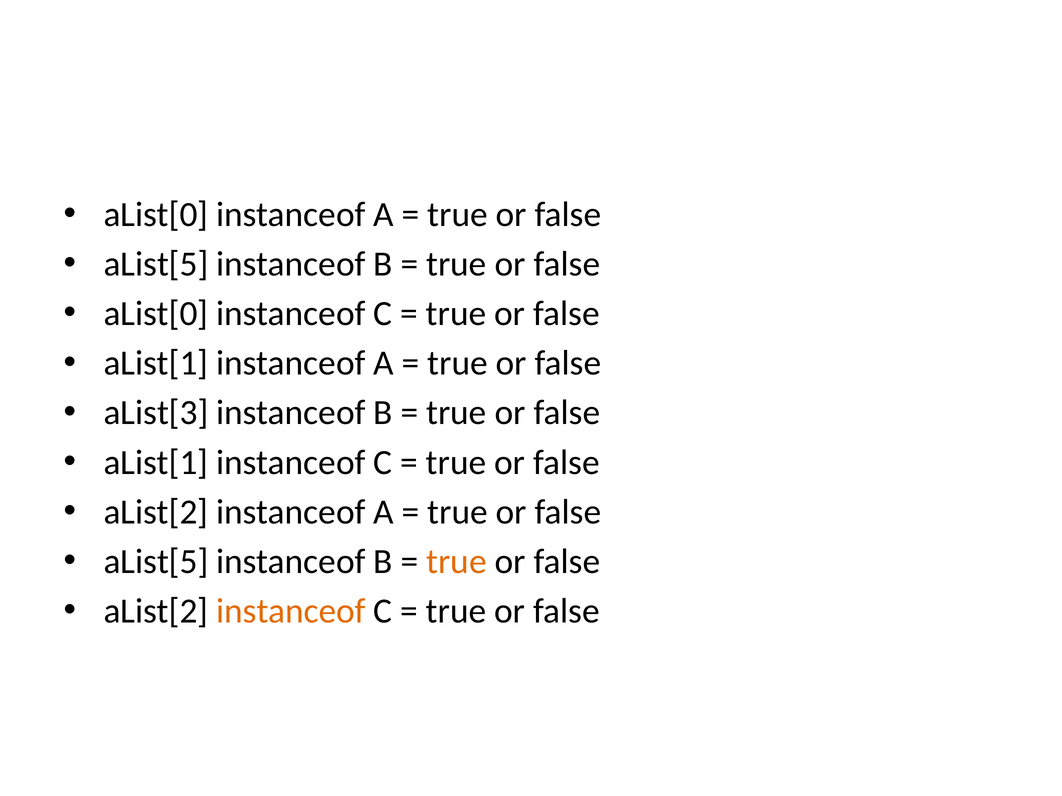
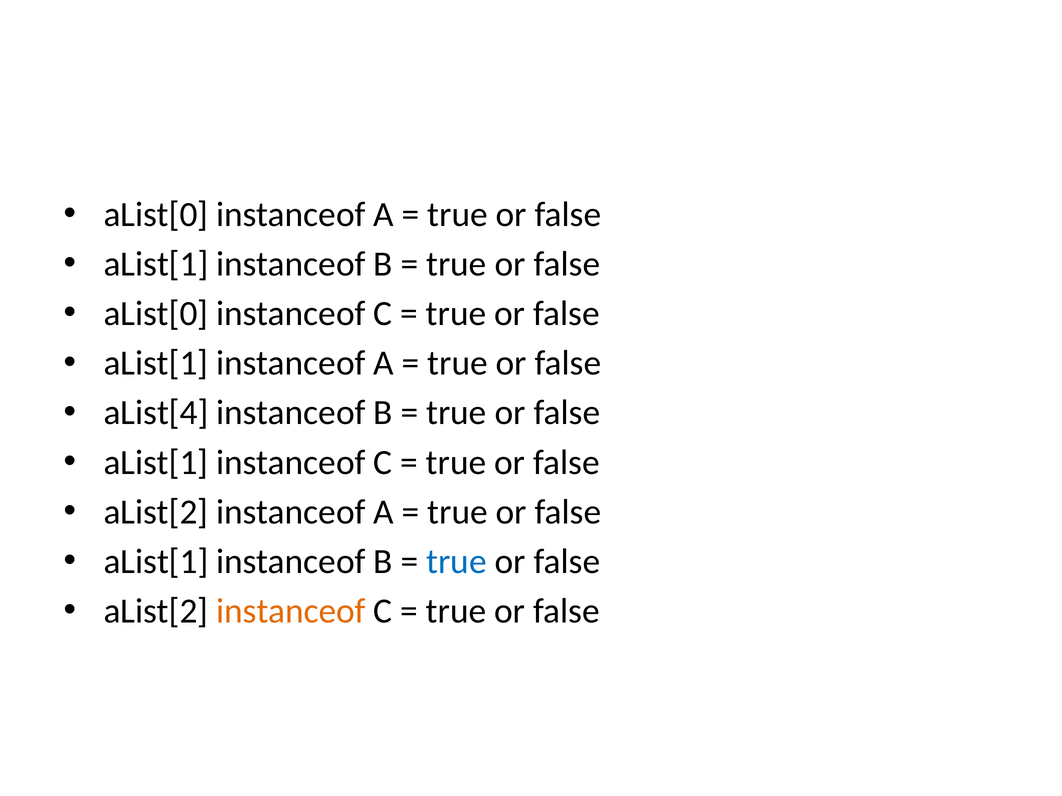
aList[5 at (156, 264): aList[5 -> aList[1
aList[3: aList[3 -> aList[4
aList[5 at (156, 562): aList[5 -> aList[1
true at (456, 562) colour: orange -> blue
